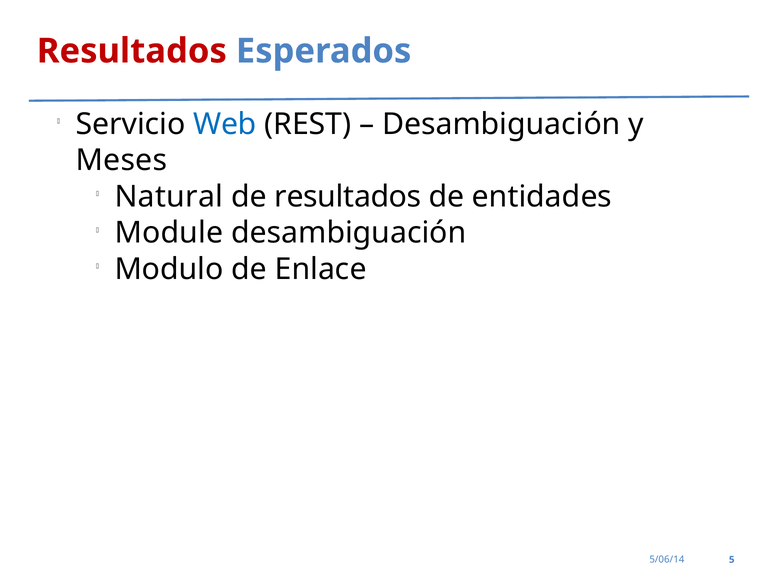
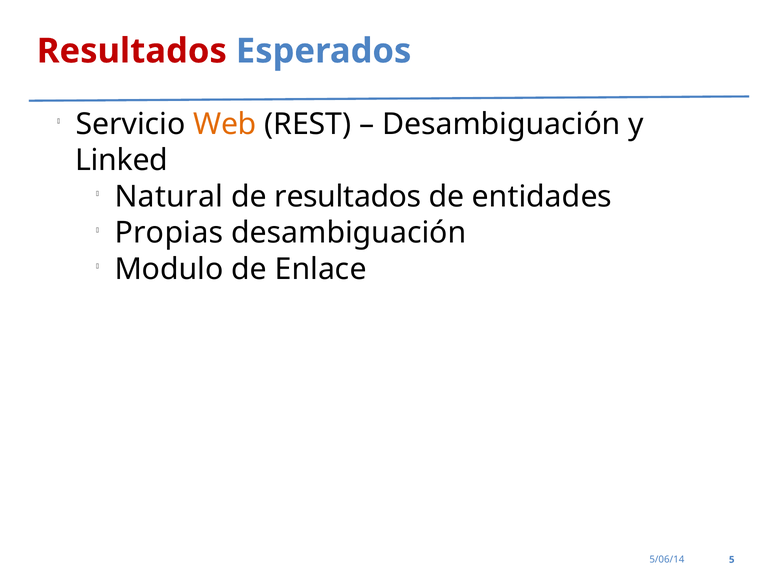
Web colour: blue -> orange
Meses: Meses -> Linked
Module: Module -> Propias
